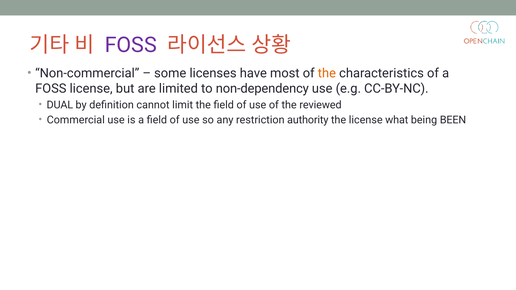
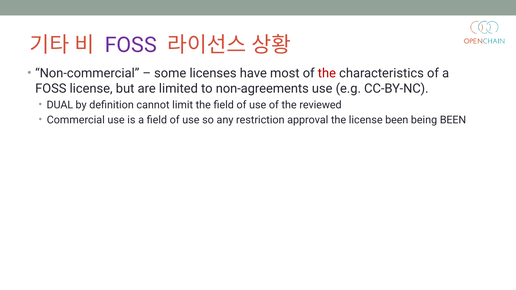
the at (327, 73) colour: orange -> red
non-dependency: non-dependency -> non-agreements
authority: authority -> approval
license what: what -> been
